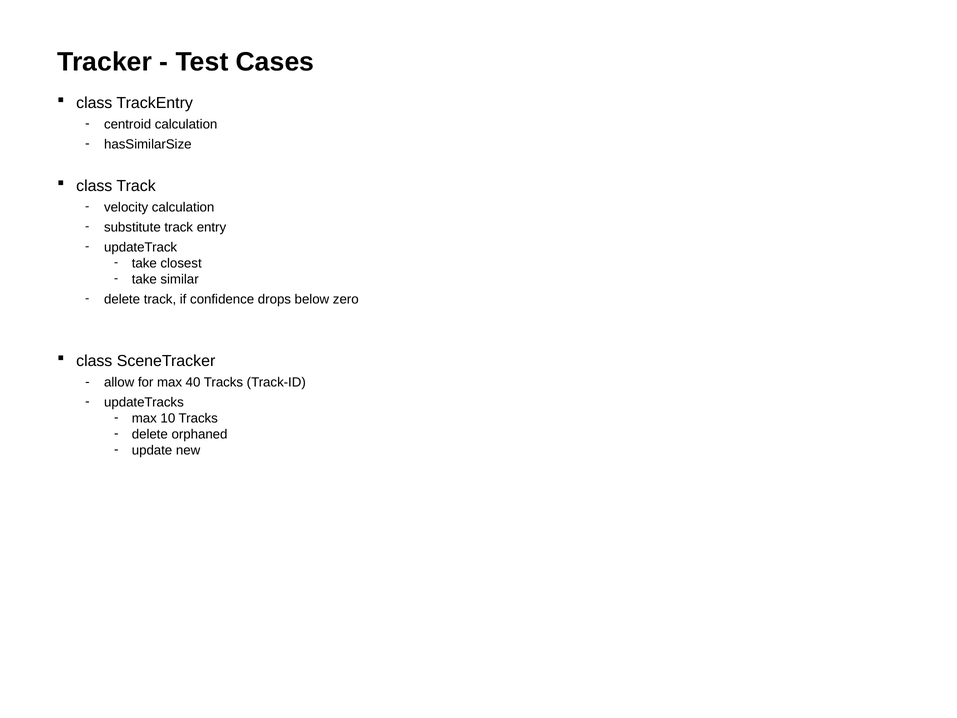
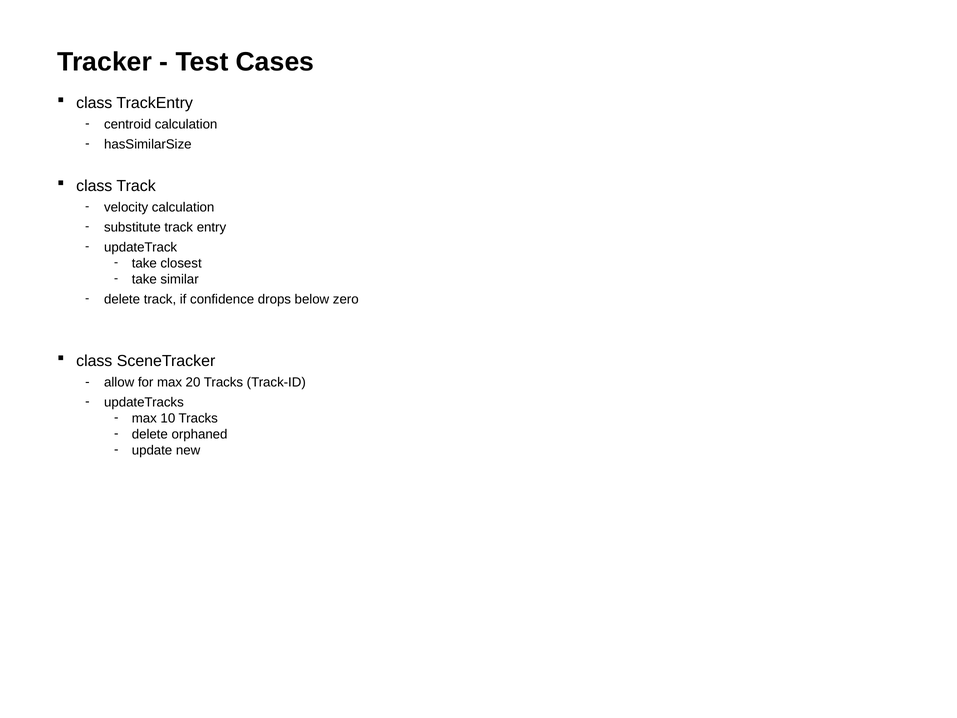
40: 40 -> 20
